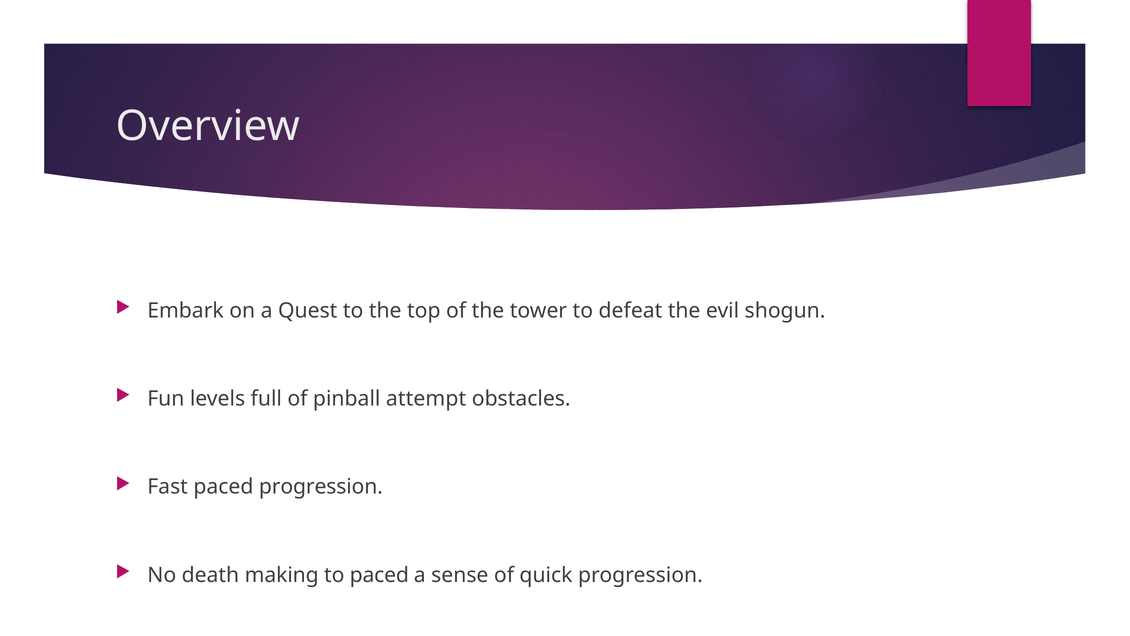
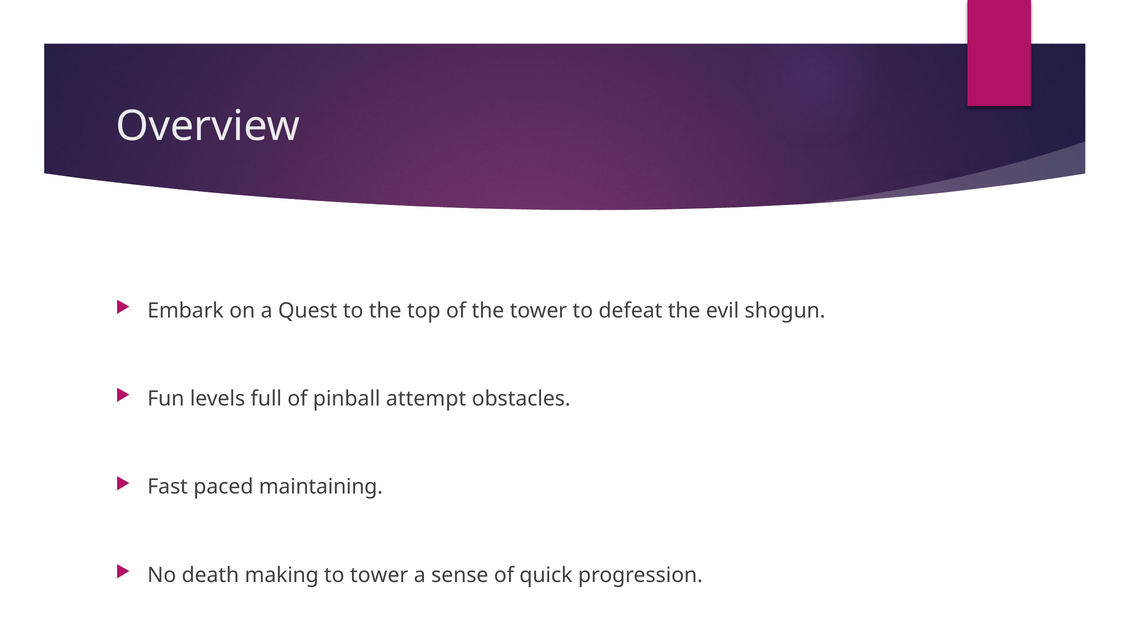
paced progression: progression -> maintaining
to paced: paced -> tower
